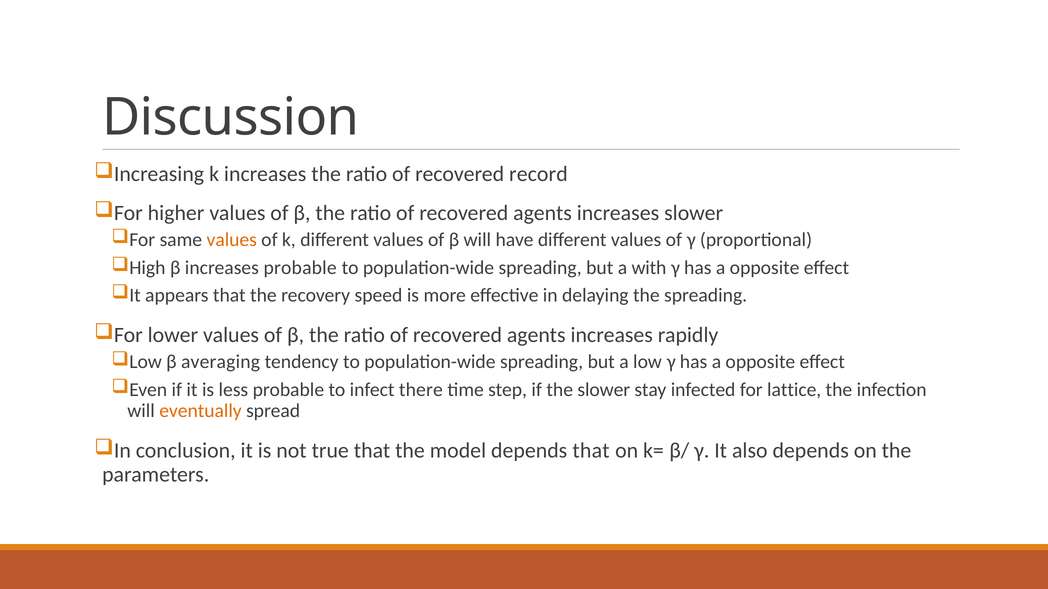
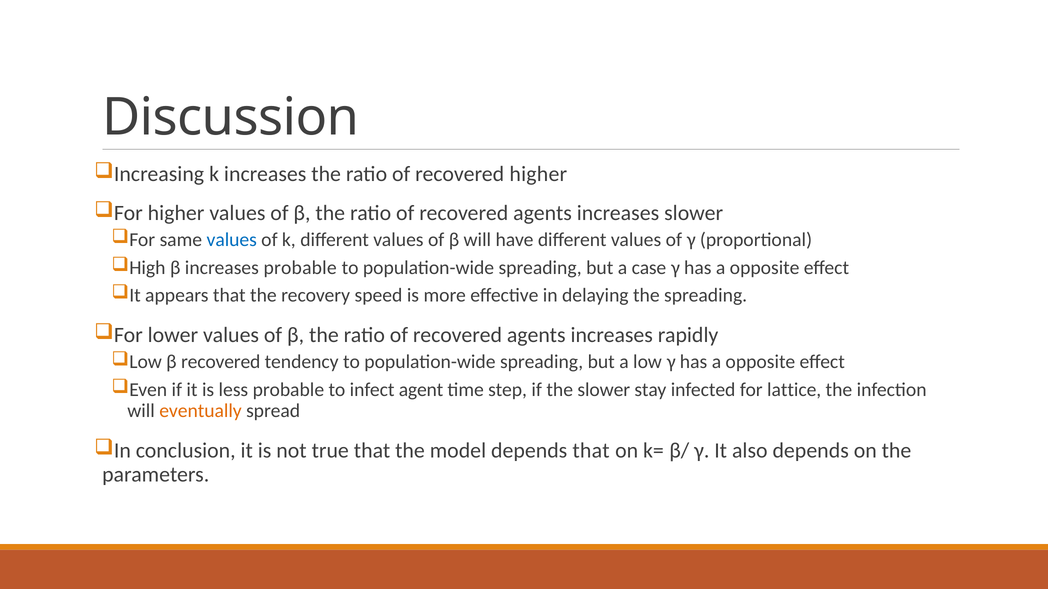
recovered record: record -> higher
values at (232, 240) colour: orange -> blue
with: with -> case
β averaging: averaging -> recovered
there: there -> agent
